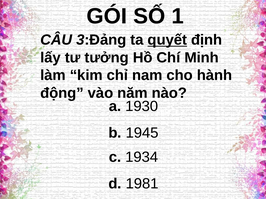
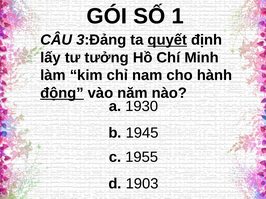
động underline: none -> present
1934: 1934 -> 1955
1981: 1981 -> 1903
